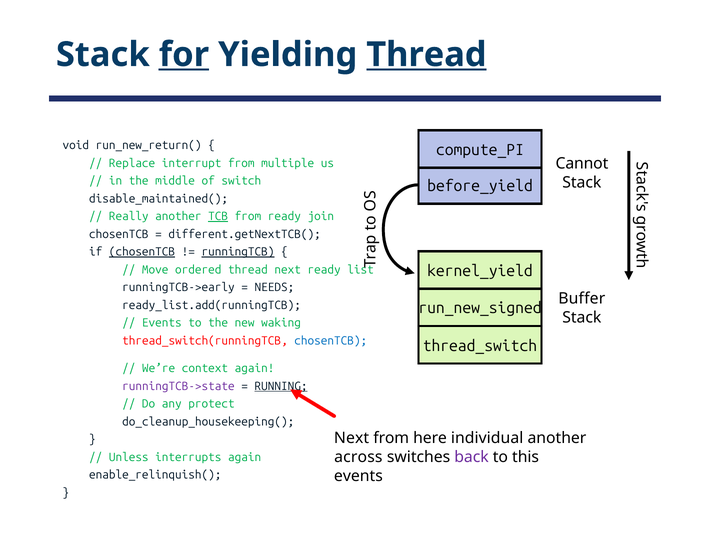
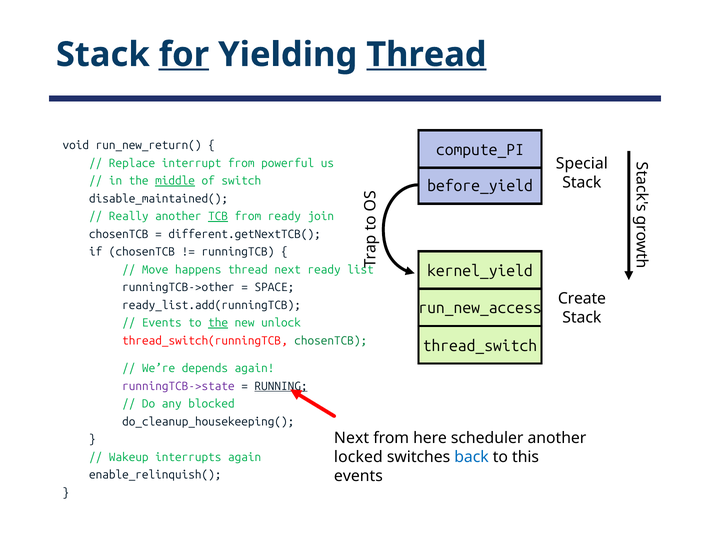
multiple: multiple -> powerful
Cannot: Cannot -> Special
middle underline: none -> present
chosenTCB at (142, 252) underline: present -> none
runningTCB underline: present -> none
ordered: ordered -> happens
runningTCB->early: runningTCB->early -> runningTCB->other
NEEDS: NEEDS -> SPACE
Buffer: Buffer -> Create
run_new_signed: run_new_signed -> run_new_access
the at (218, 323) underline: none -> present
waking: waking -> unlock
chosenTCB at (331, 340) colour: blue -> green
context: context -> depends
protect: protect -> blocked
individual: individual -> scheduler
Unless: Unless -> Wakeup
across: across -> locked
back colour: purple -> blue
